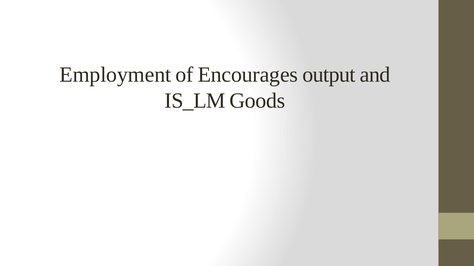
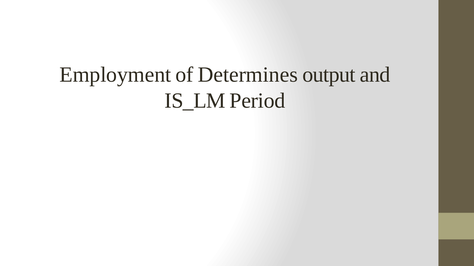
Encourages: Encourages -> Determines
Goods: Goods -> Period
